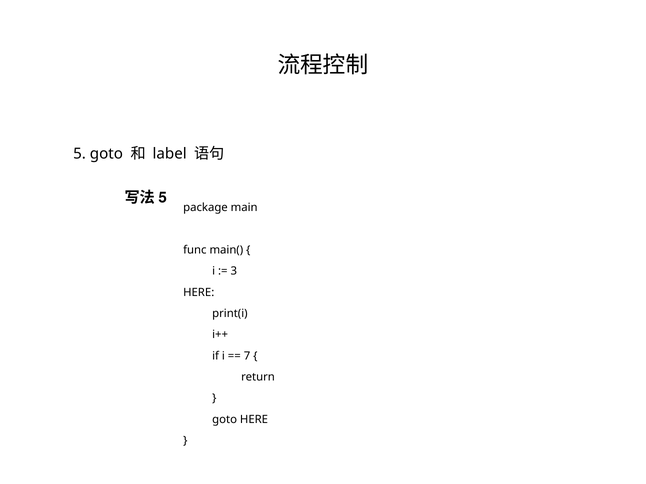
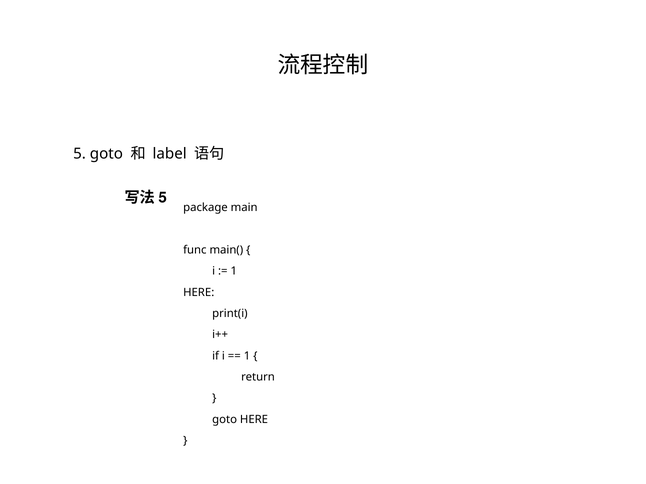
3 at (234, 271): 3 -> 1
7 at (247, 356): 7 -> 1
